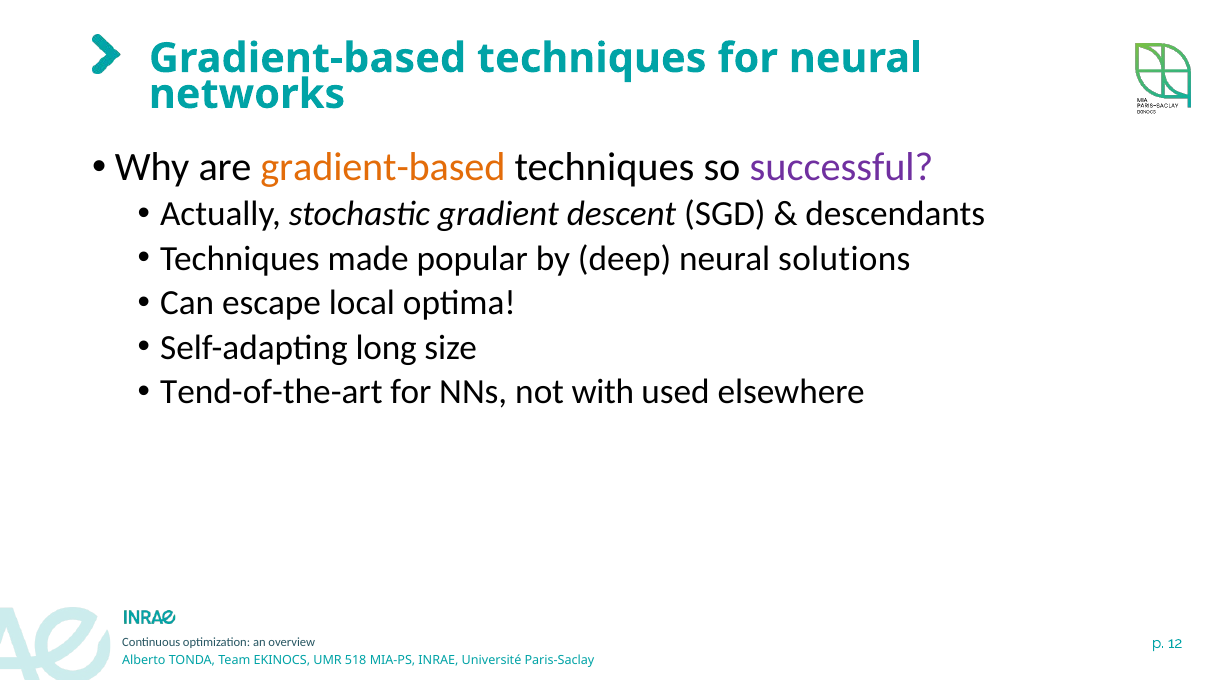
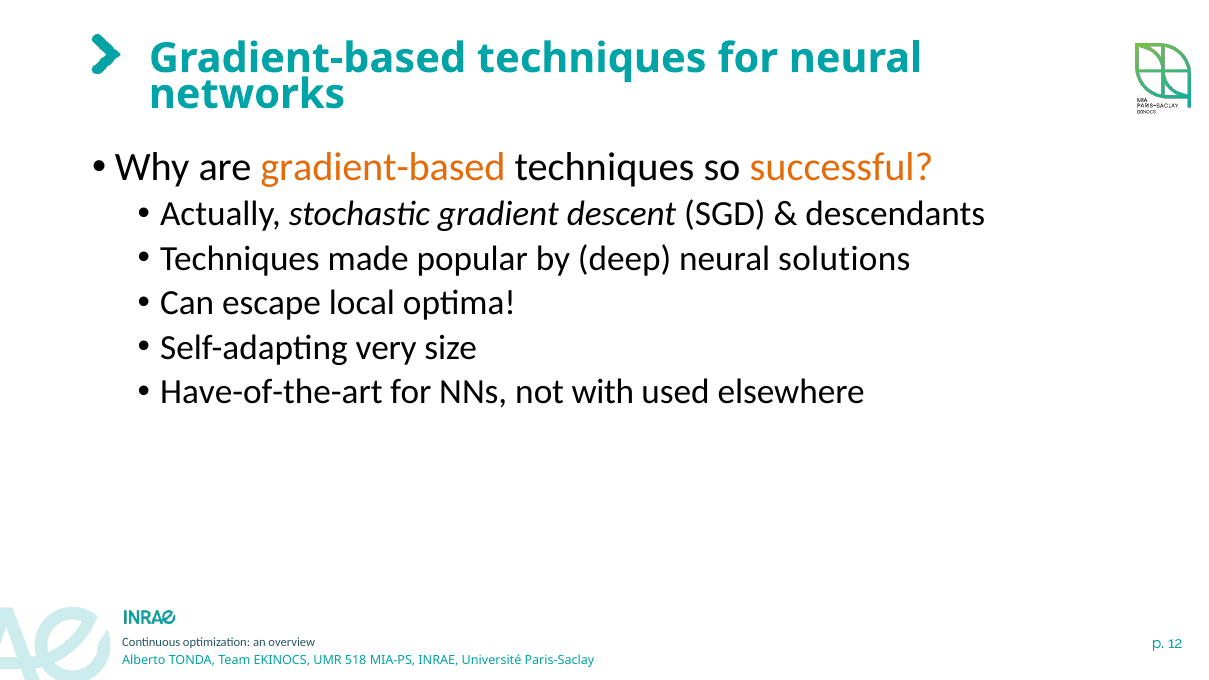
successful colour: purple -> orange
long: long -> very
Tend-of-the-art: Tend-of-the-art -> Have-of-the-art
